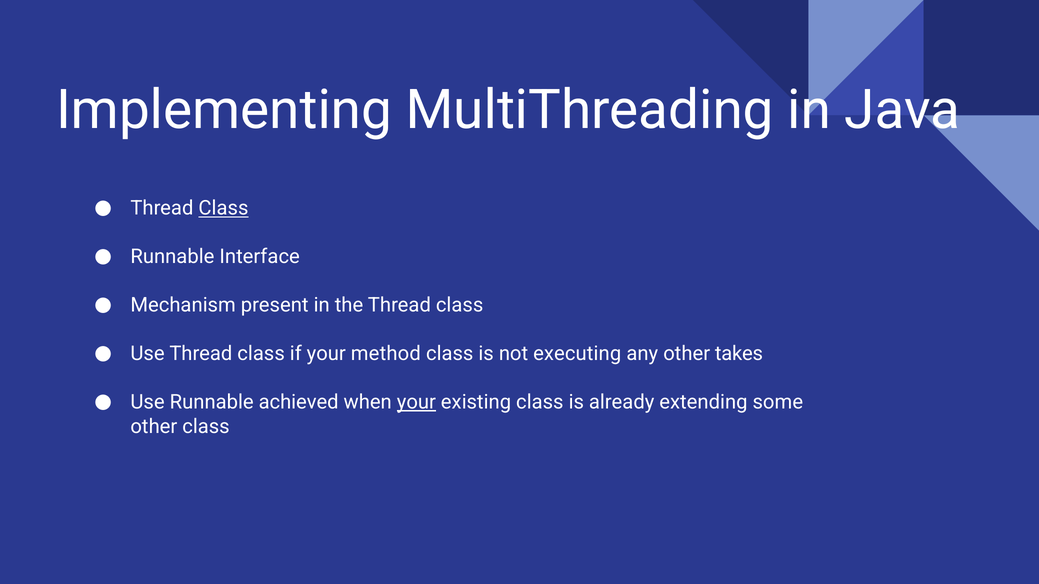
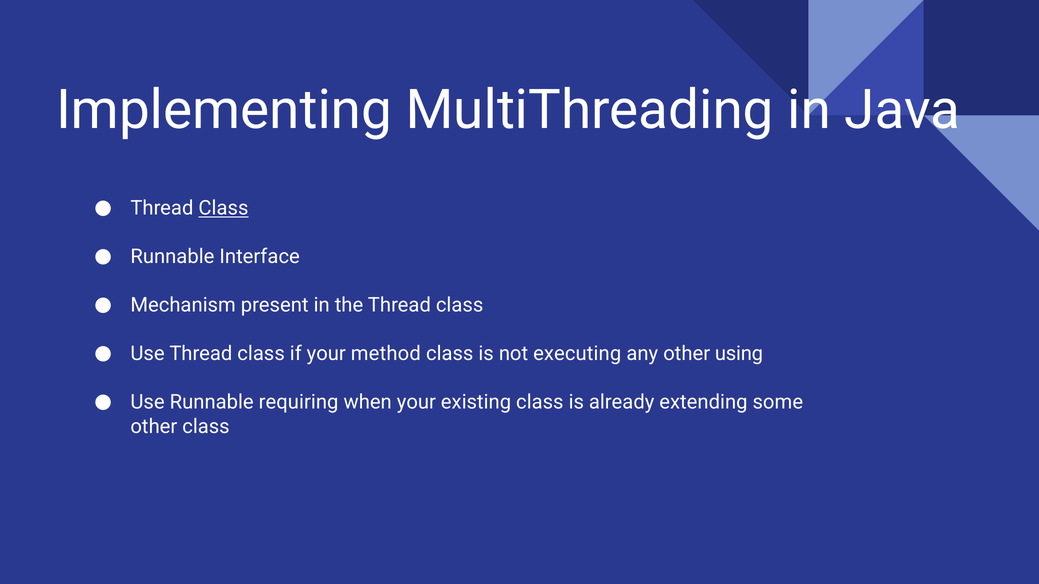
takes: takes -> using
achieved: achieved -> requiring
your at (416, 402) underline: present -> none
